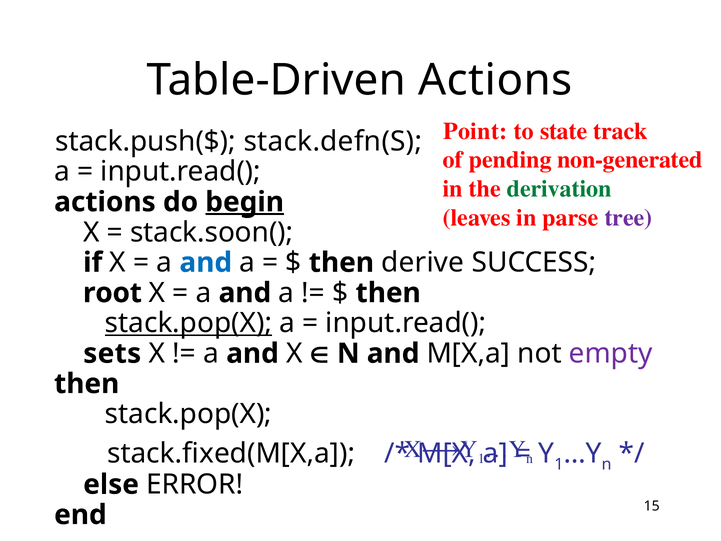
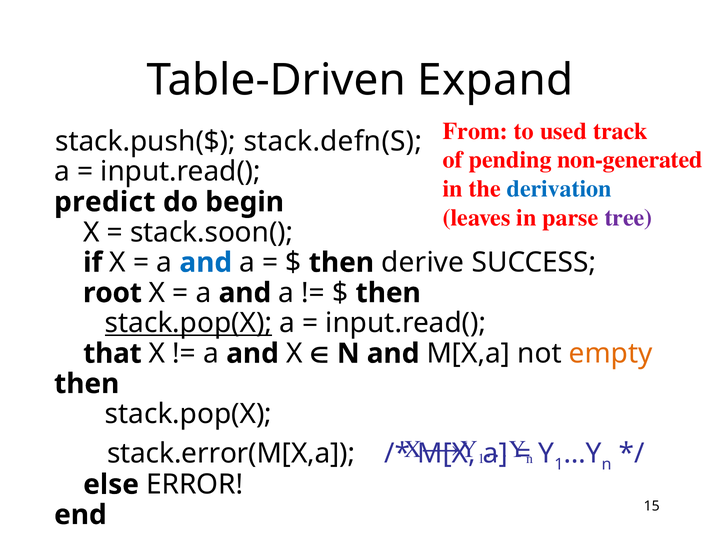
Table-Driven Actions: Actions -> Expand
Point: Point -> From
state: state -> used
derivation colour: green -> blue
actions at (105, 202): actions -> predict
begin underline: present -> none
sets: sets -> that
empty colour: purple -> orange
stack.fixed(M[X,a: stack.fixed(M[X,a -> stack.error(M[X,a
